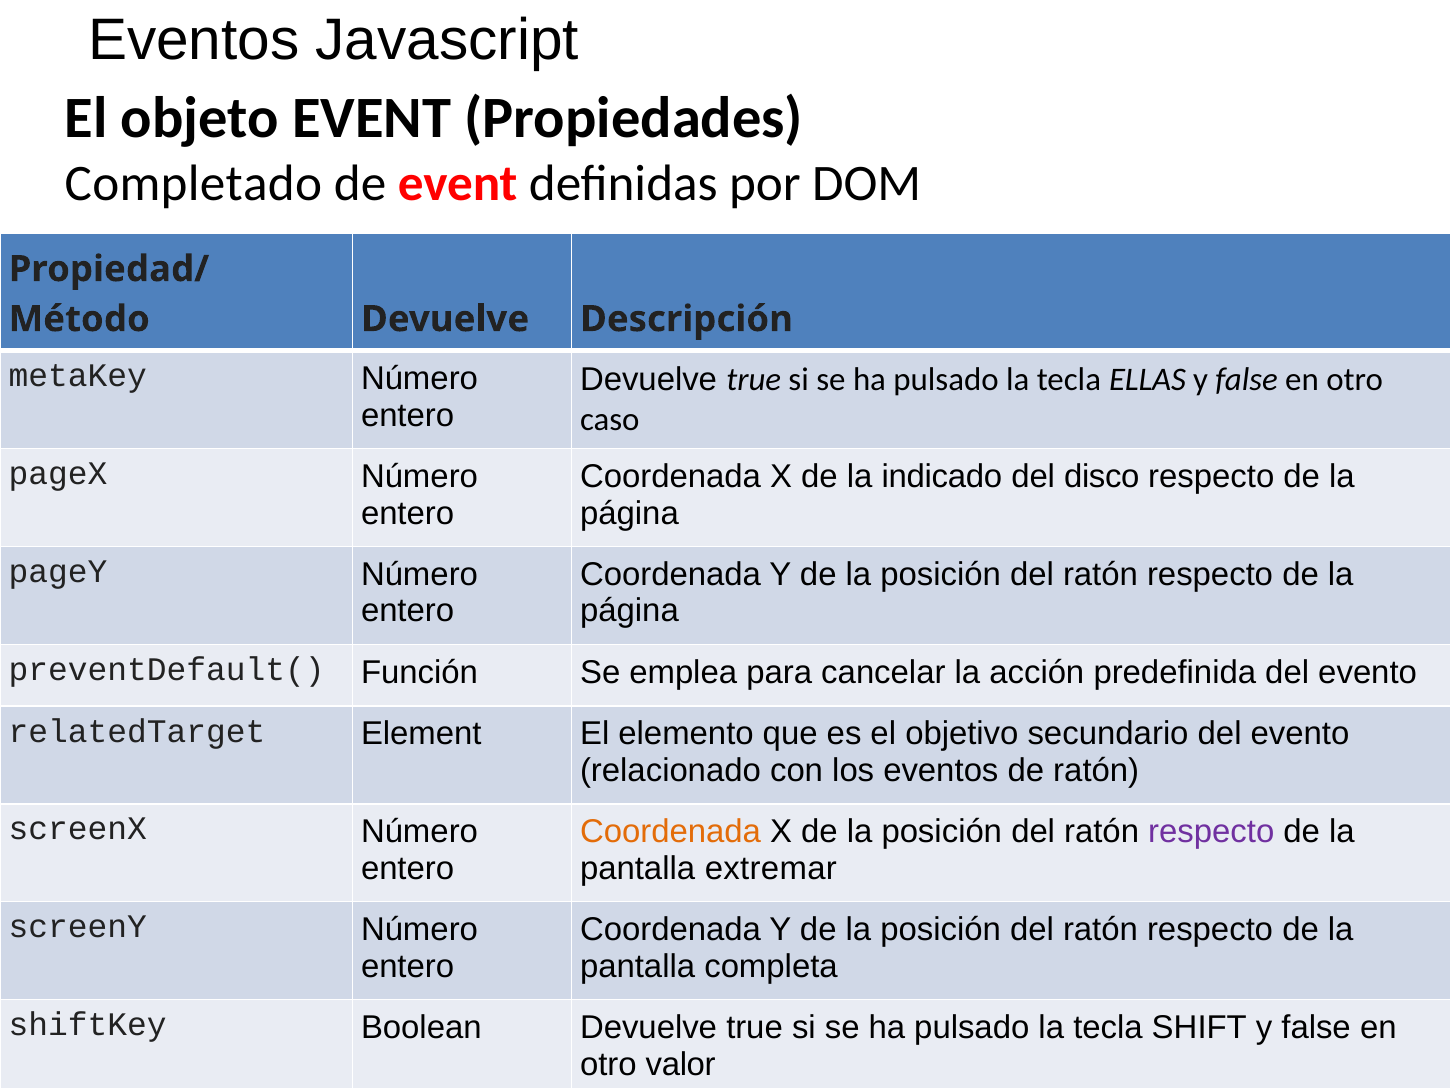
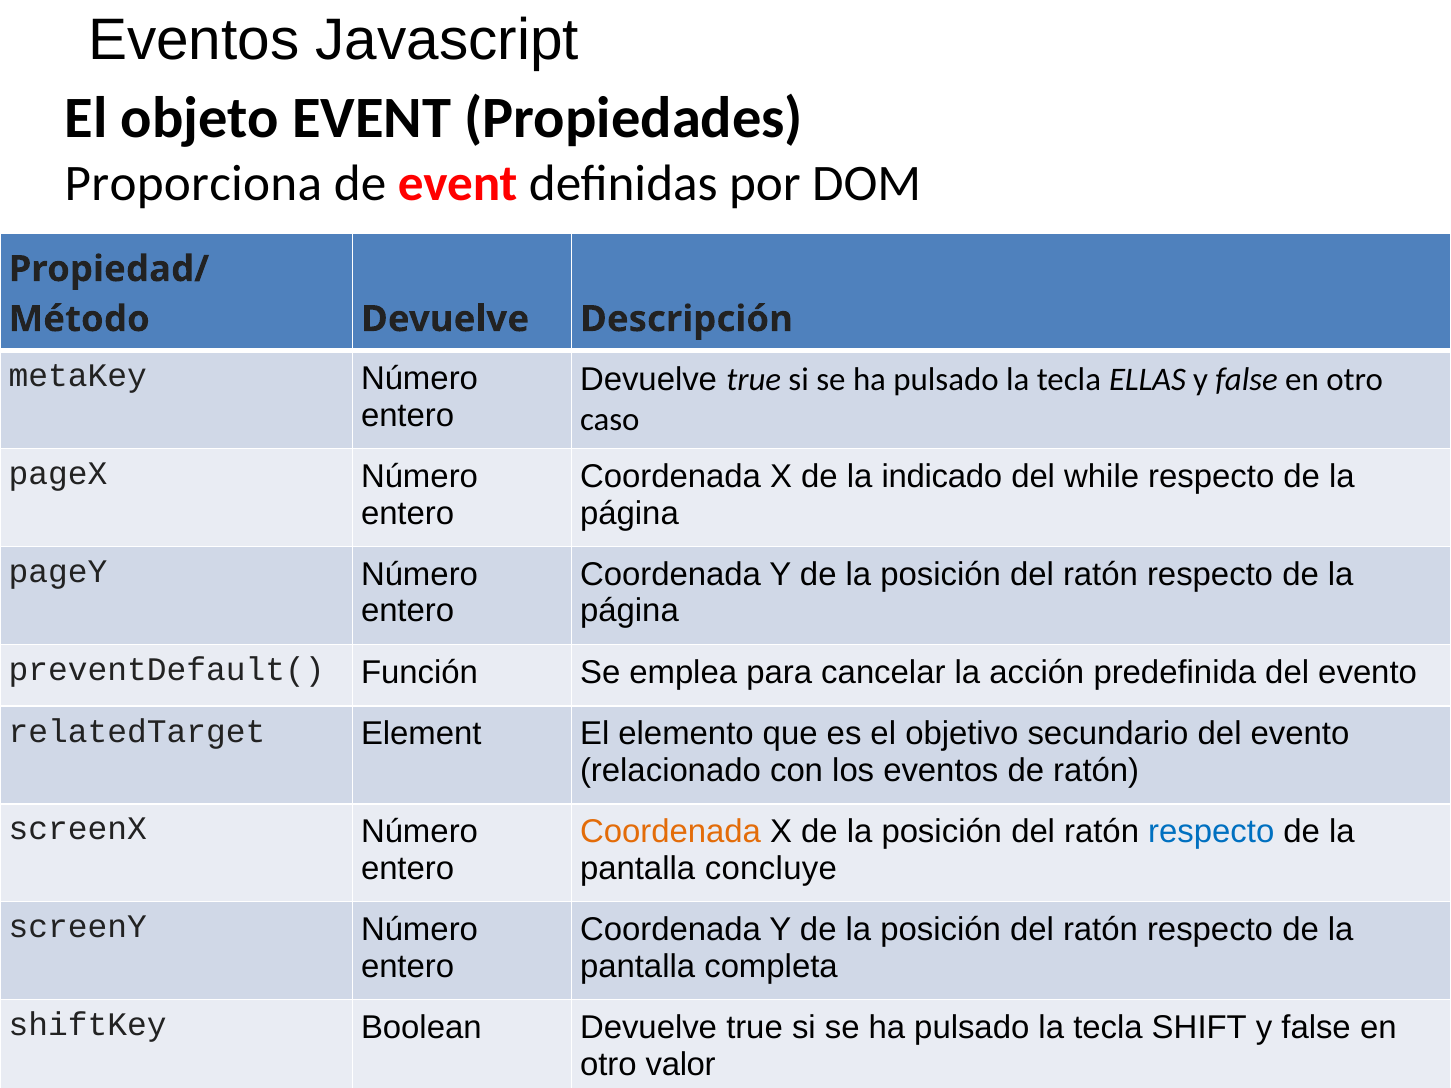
Completado: Completado -> Proporciona
disco: disco -> while
respecto at (1211, 832) colour: purple -> blue
extremar: extremar -> concluye
